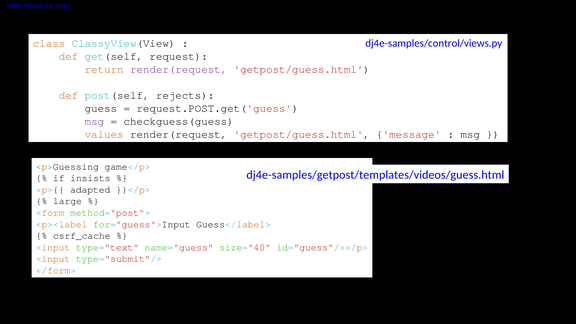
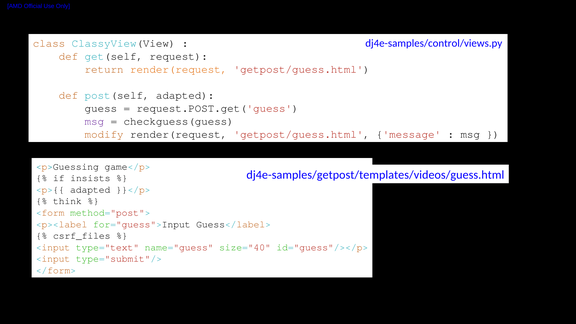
render(request at (179, 69) colour: purple -> orange
post(self rejects: rejects -> adapted
values: values -> modify
large: large -> think
csrf_cache: csrf_cache -> csrf_files
